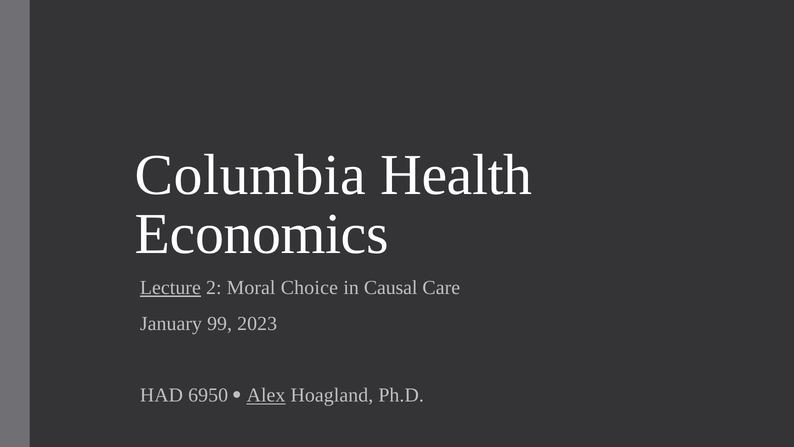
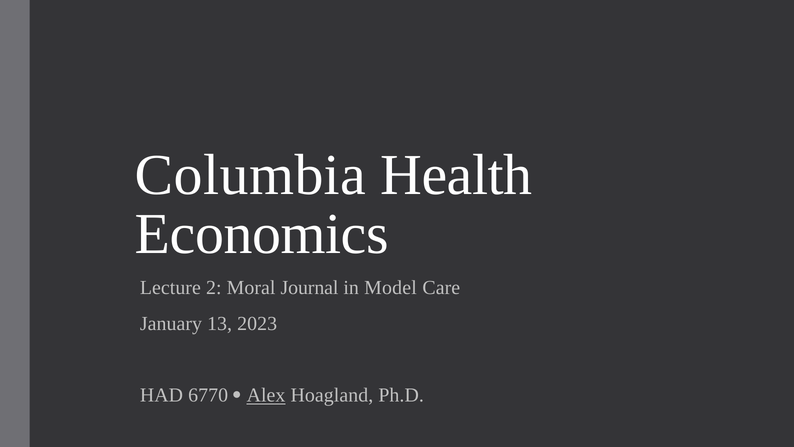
Lecture underline: present -> none
Choice: Choice -> Journal
Causal: Causal -> Model
99: 99 -> 13
6950: 6950 -> 6770
